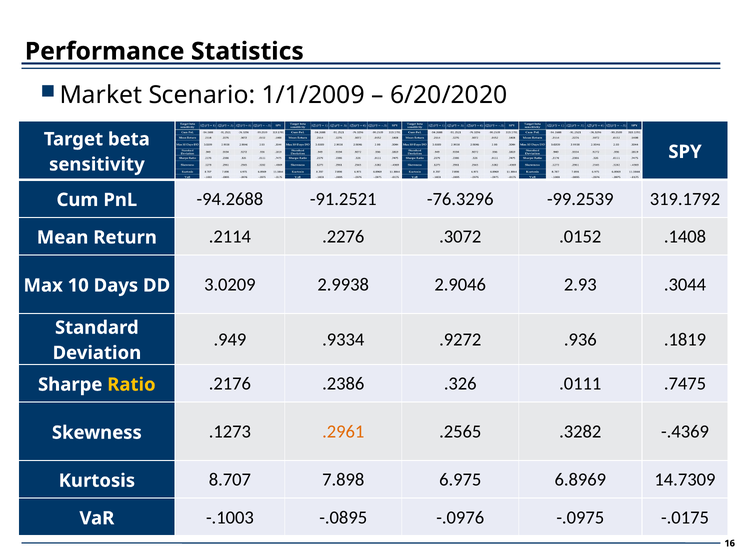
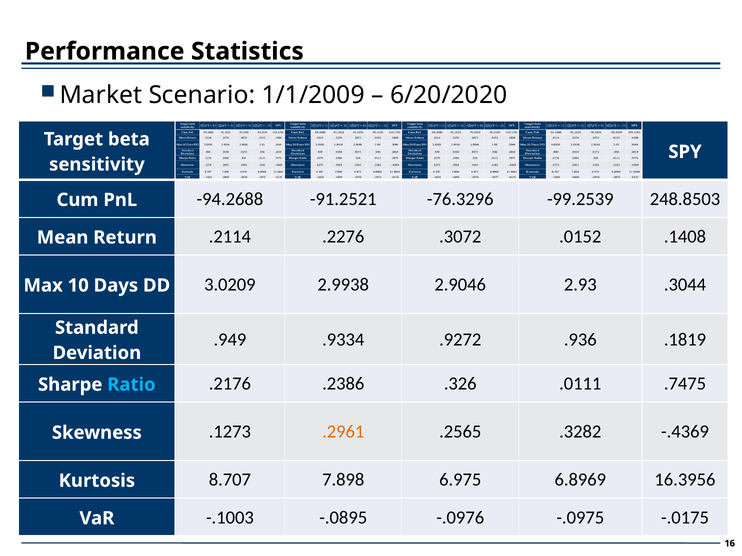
319.1792: 319.1792 -> 248.8503
Ratio colour: yellow -> light blue
14.7309: 14.7309 -> 16.3956
